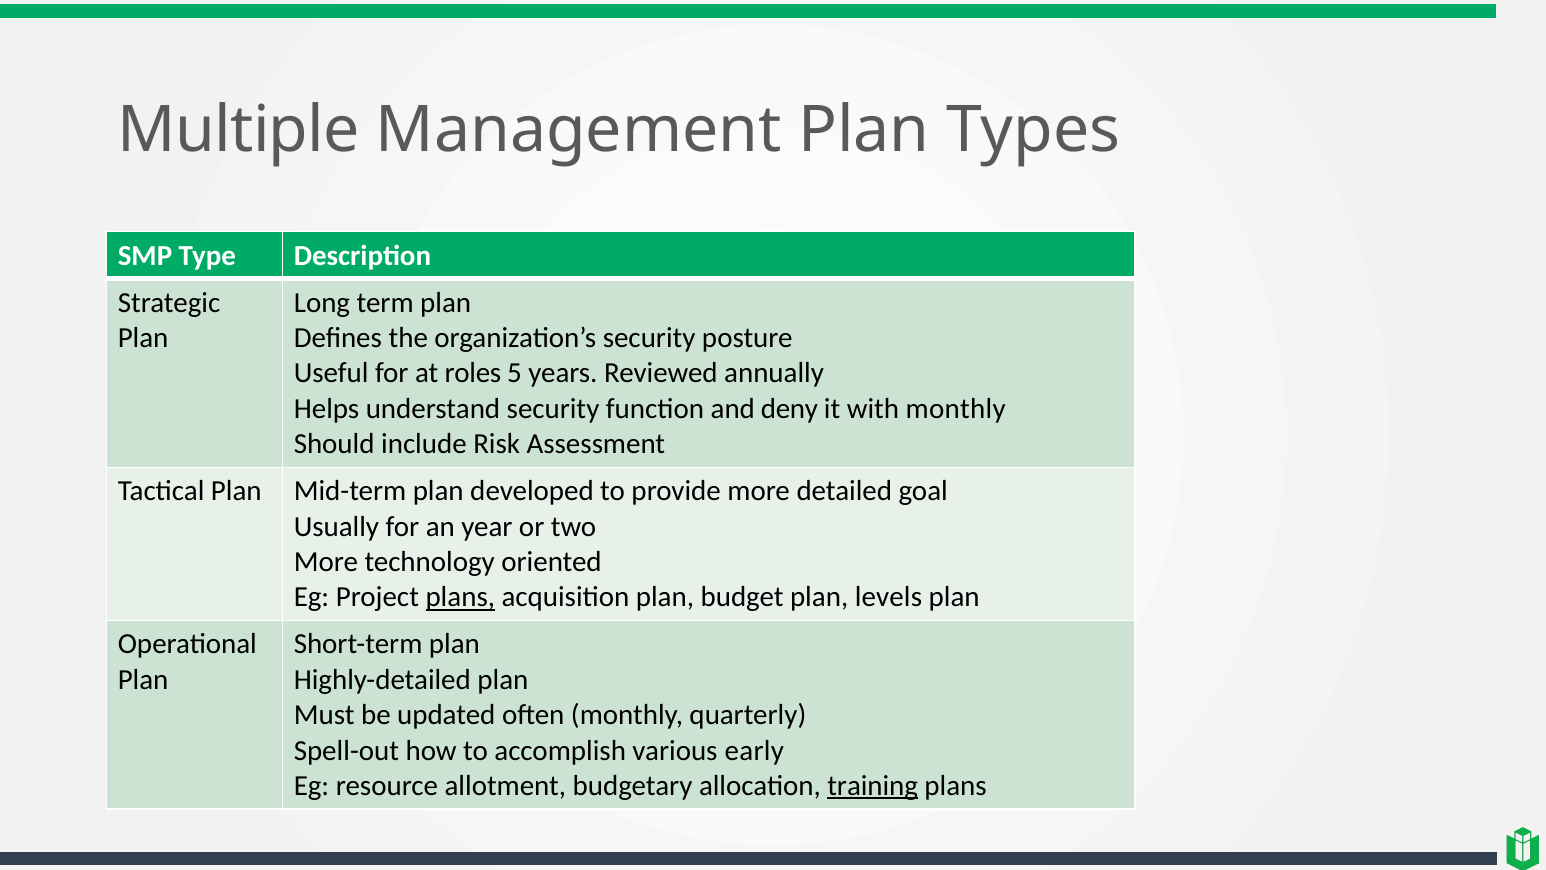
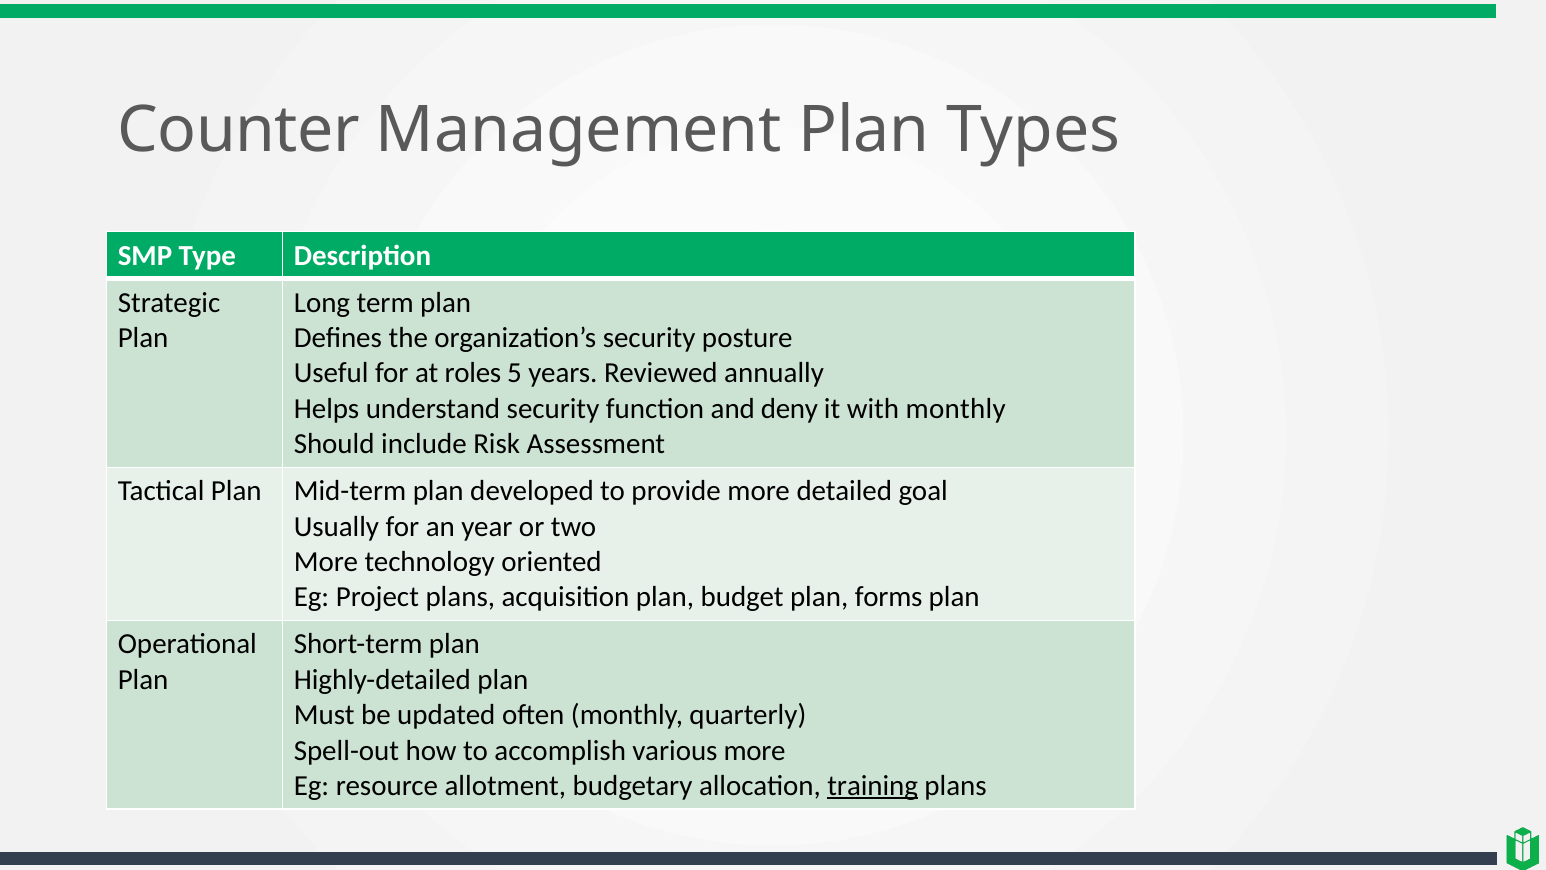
Multiple: Multiple -> Counter
plans at (460, 597) underline: present -> none
levels: levels -> forms
various early: early -> more
